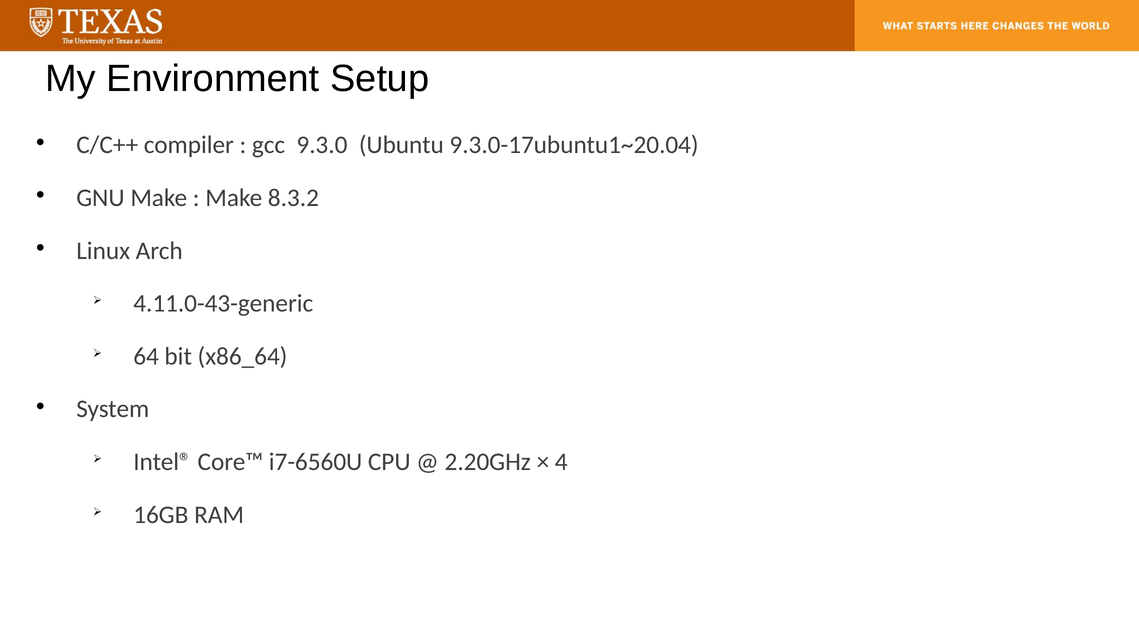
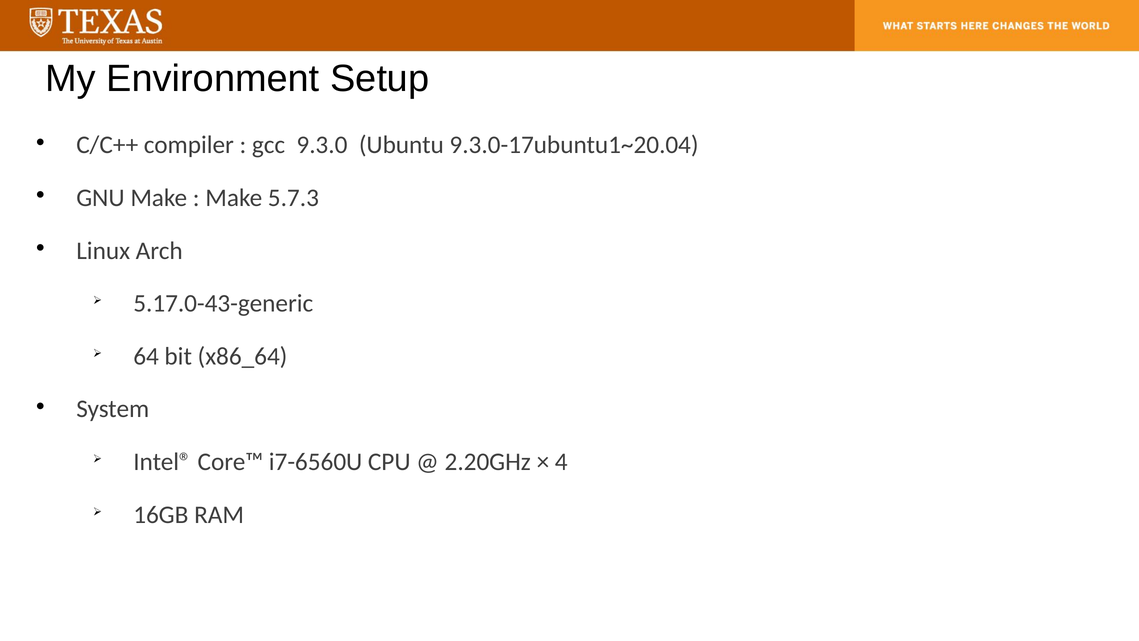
8.3.2: 8.3.2 -> 5.7.3
4.11.0-43-generic: 4.11.0-43-generic -> 5.17.0-43-generic
